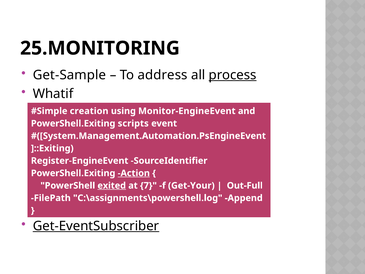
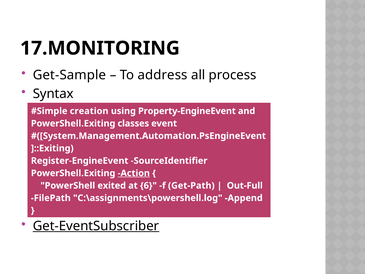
25.MONITORING: 25.MONITORING -> 17.MONITORING
process underline: present -> none
Whatif: Whatif -> Syntax
Monitor-EngineEvent: Monitor-EngineEvent -> Property-EngineEvent
scripts: scripts -> classes
exited underline: present -> none
7: 7 -> 6
Get-Your: Get-Your -> Get-Path
